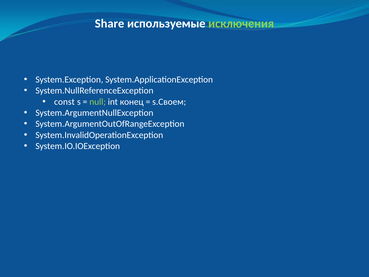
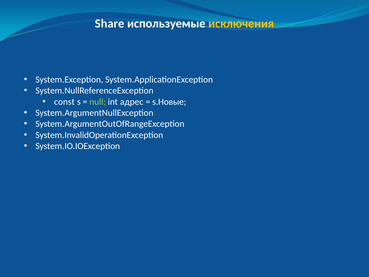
исключения colour: light green -> yellow
конец: конец -> адрес
s.Своем: s.Своем -> s.Новые
